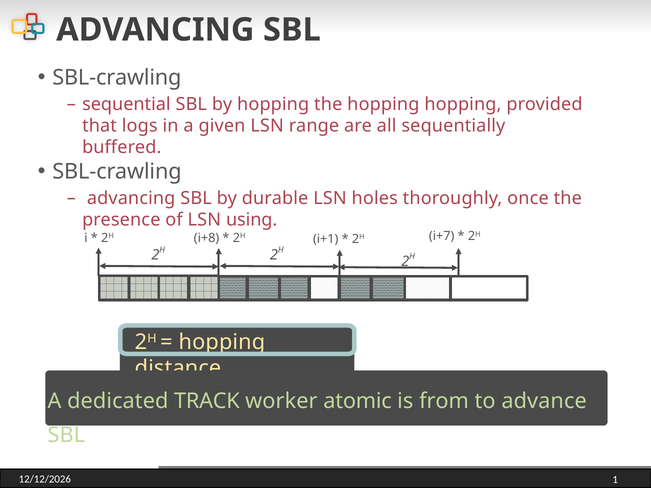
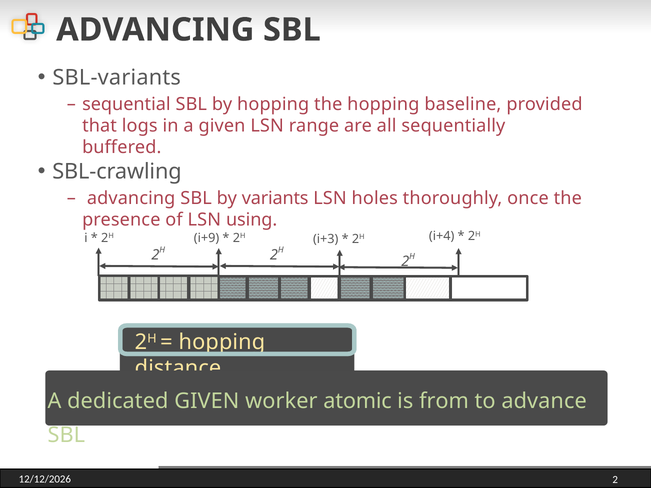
SBL-crawling at (117, 78): SBL-crawling -> SBL-variants
hopping hopping: hopping -> baseline
durable: durable -> variants
i+8: i+8 -> i+9
i+1: i+1 -> i+3
i+7: i+7 -> i+4
dedicated TRACK: TRACK -> GIVEN
1 at (615, 480): 1 -> 2
